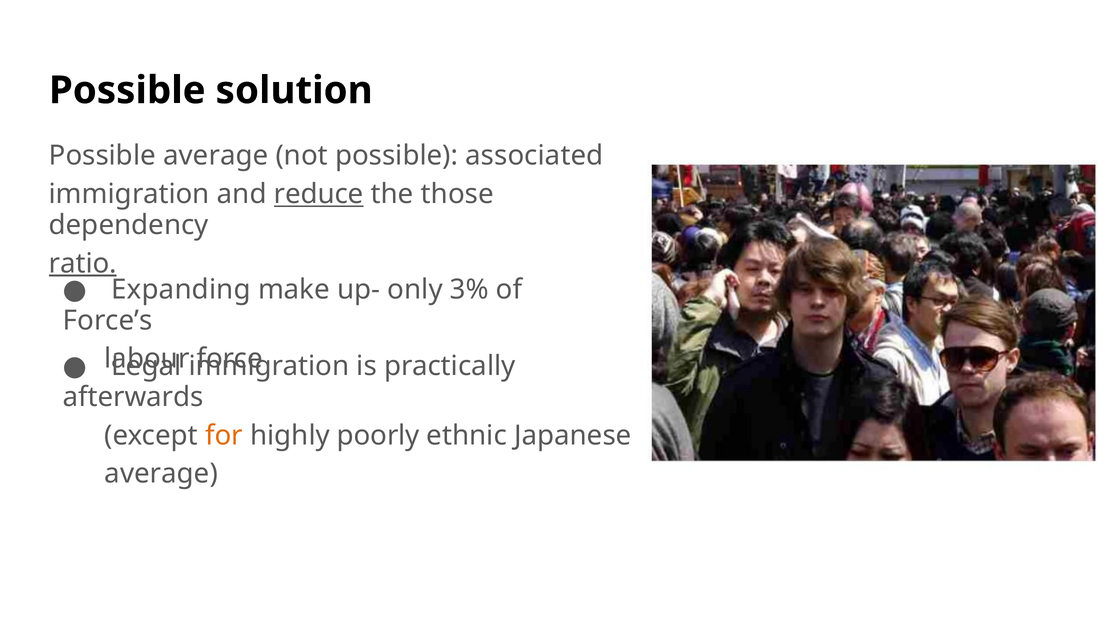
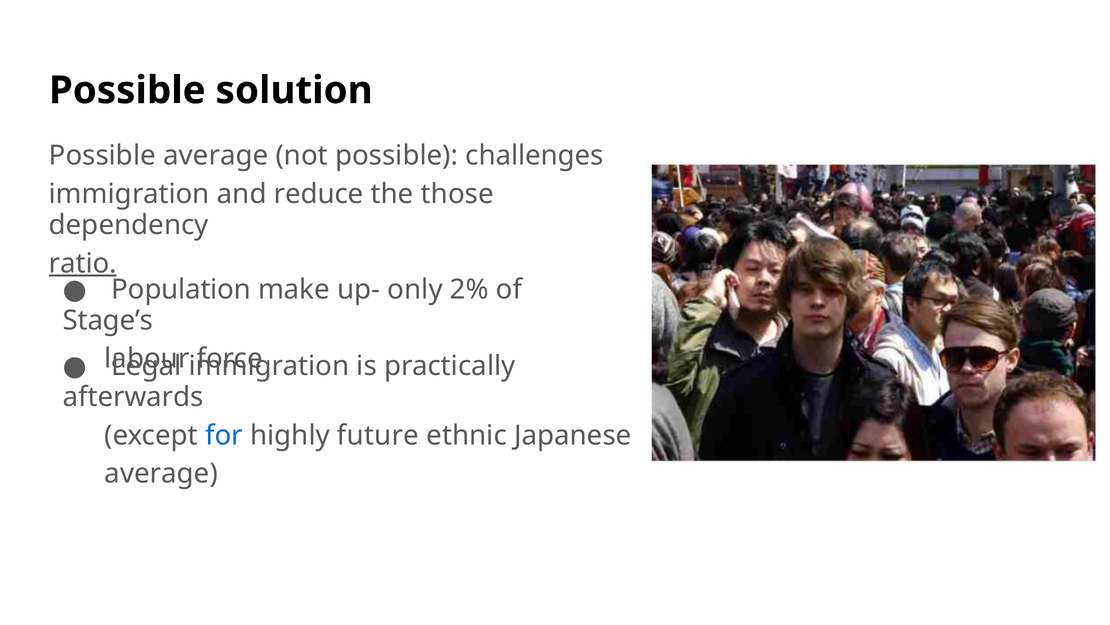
associated: associated -> challenges
reduce underline: present -> none
Expanding: Expanding -> Population
3%: 3% -> 2%
Force’s: Force’s -> Stage’s
for colour: orange -> blue
poorly: poorly -> future
